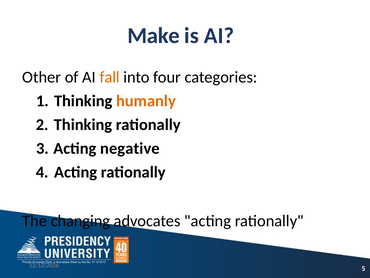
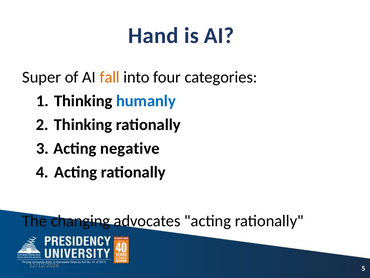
Make: Make -> Hand
Other: Other -> Super
humanly colour: orange -> blue
